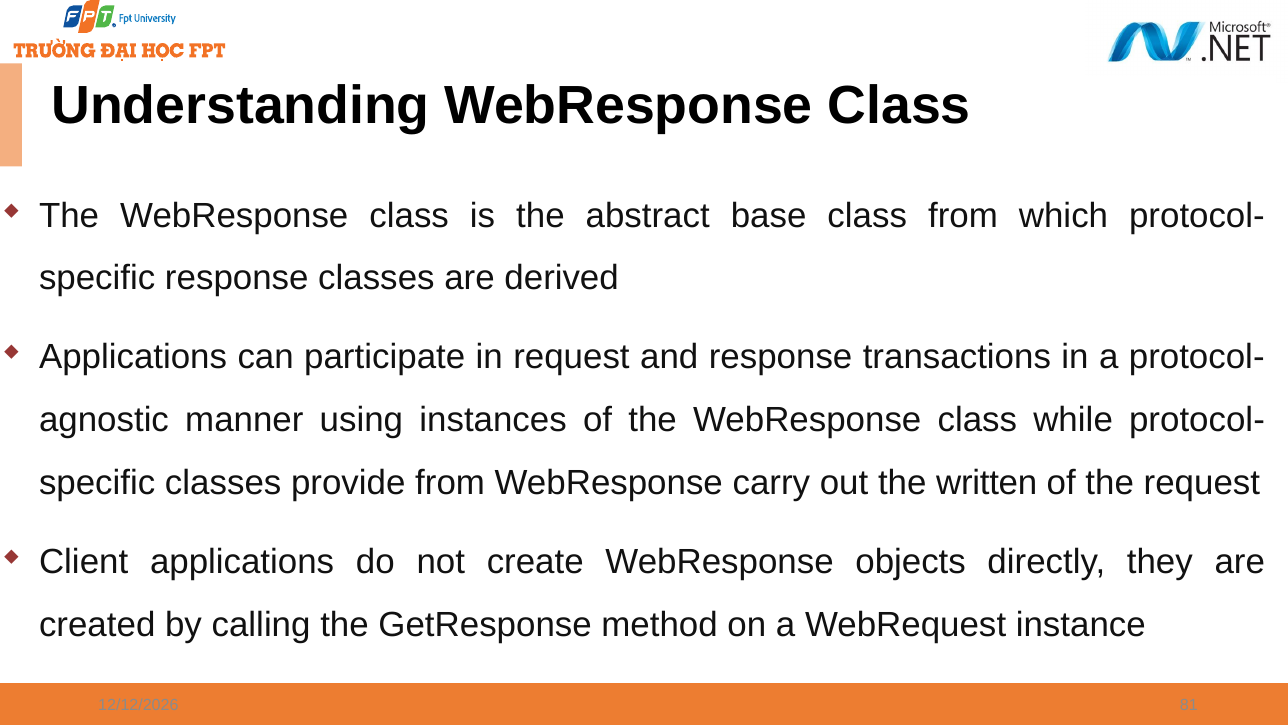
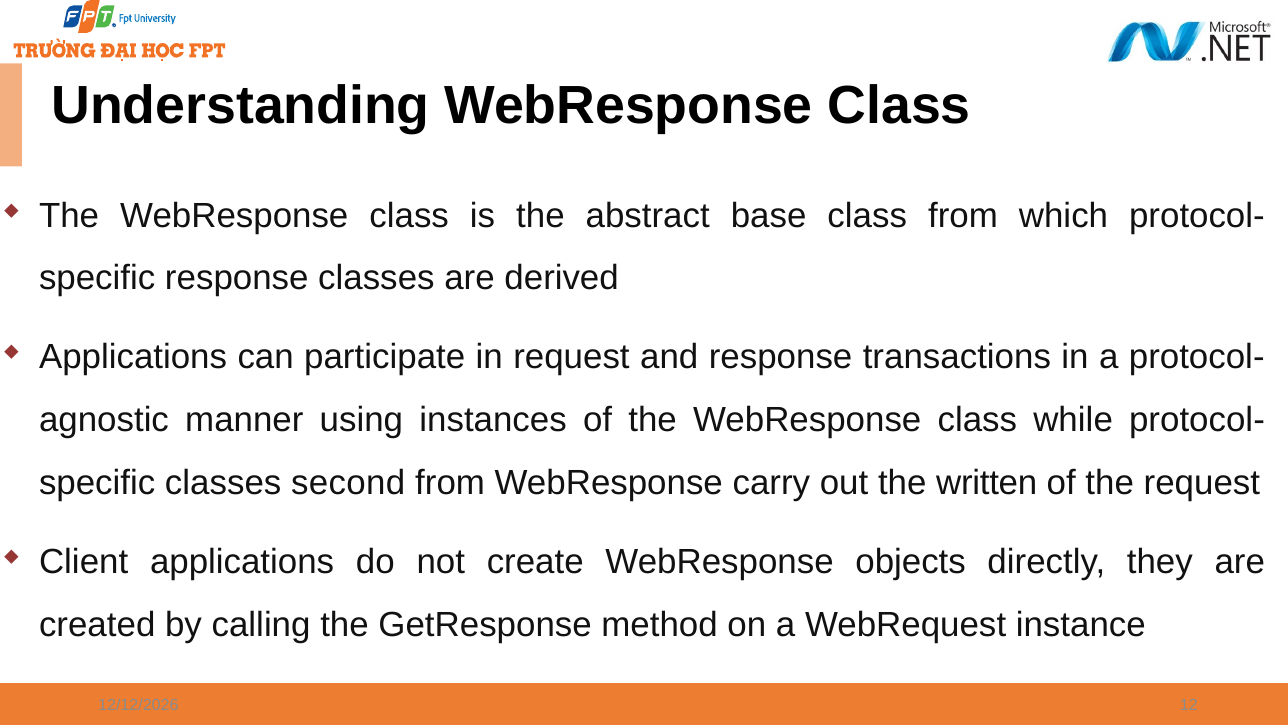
provide: provide -> second
81: 81 -> 12
